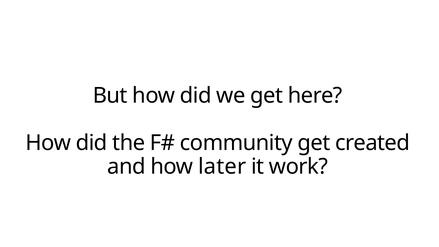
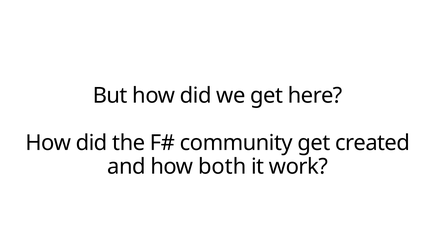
later: later -> both
